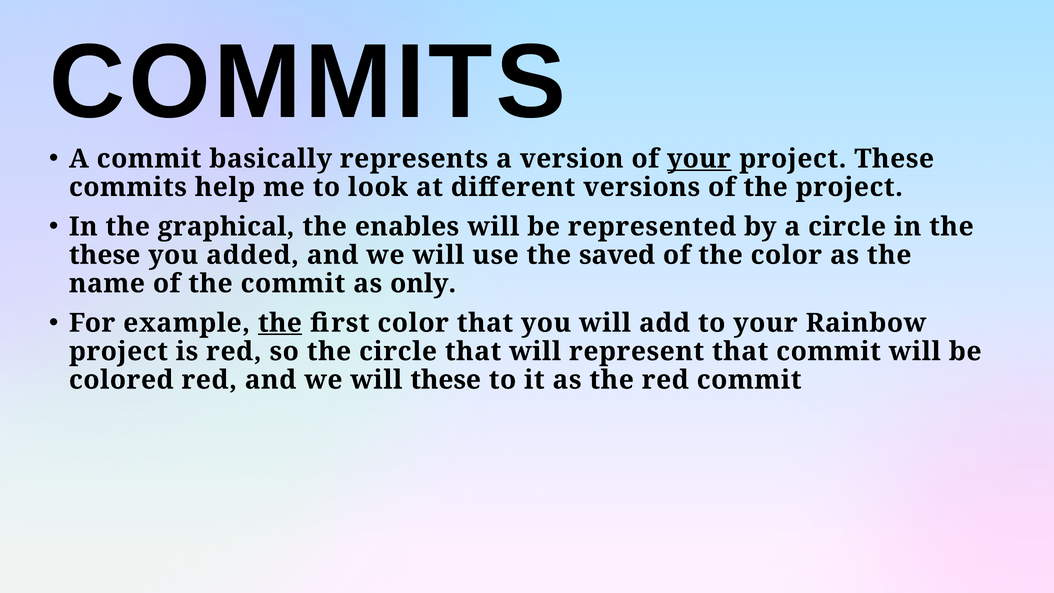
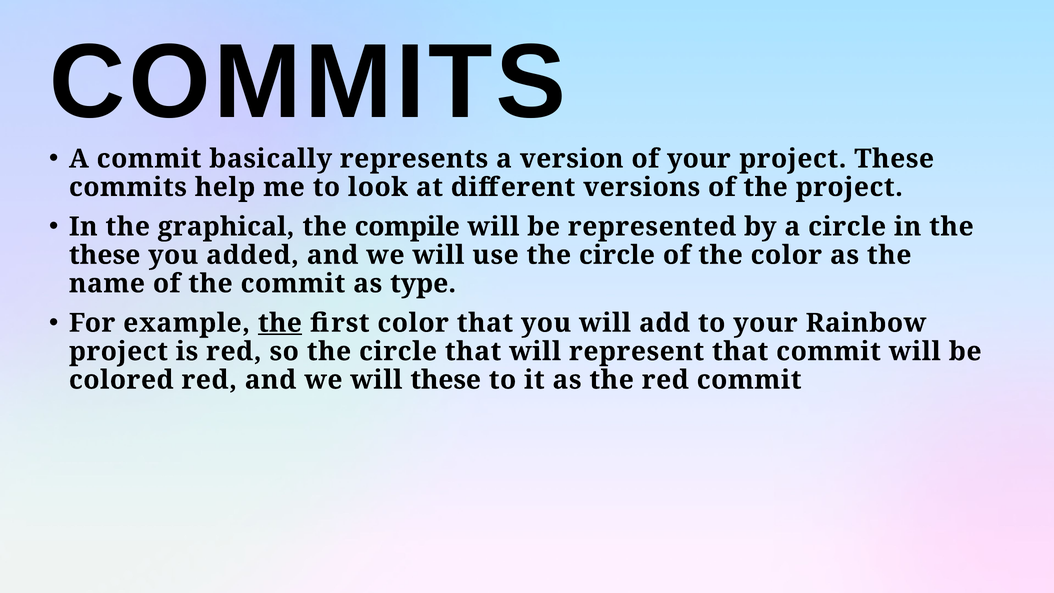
your at (699, 159) underline: present -> none
enables: enables -> compile
use the saved: saved -> circle
only: only -> type
